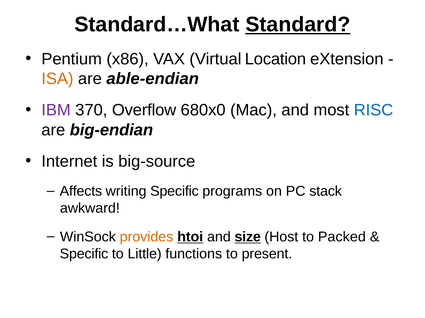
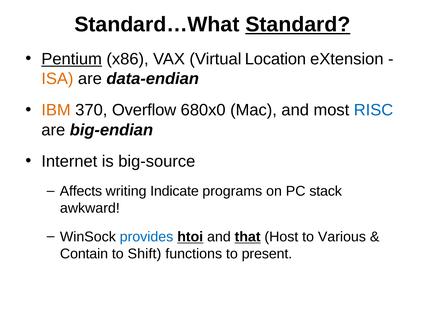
Pentium underline: none -> present
able-endian: able-endian -> data-endian
IBM colour: purple -> orange
writing Specific: Specific -> Indicate
provides colour: orange -> blue
size: size -> that
Packed: Packed -> Various
Specific at (84, 254): Specific -> Contain
Little: Little -> Shift
